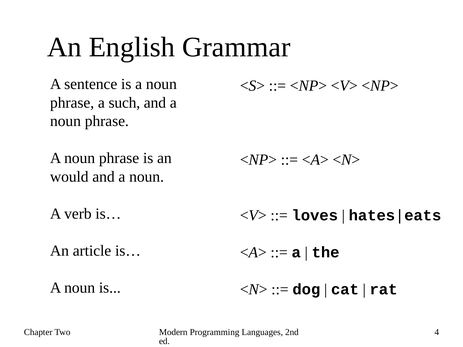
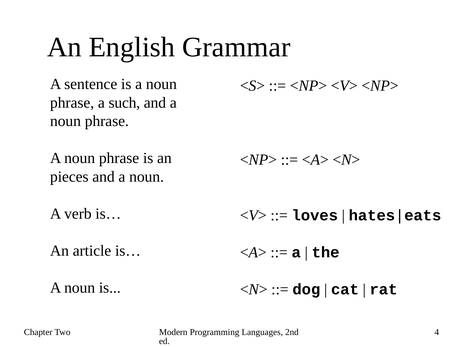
would: would -> pieces
